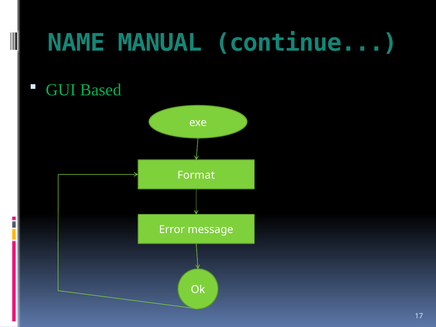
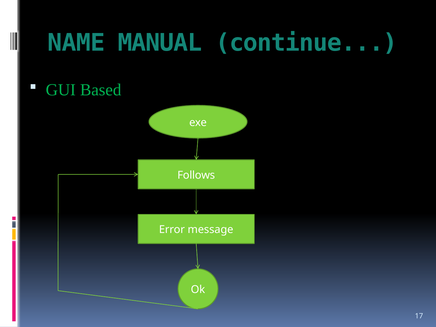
Format: Format -> Follows
